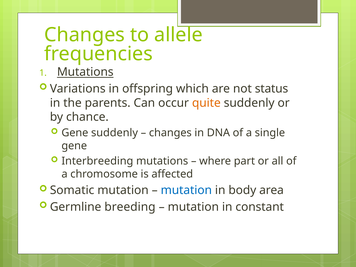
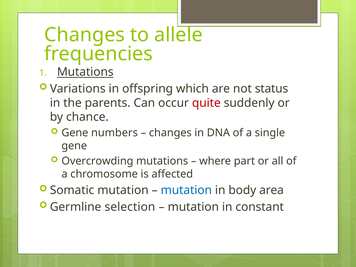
quite colour: orange -> red
Gene suddenly: suddenly -> numbers
Interbreeding: Interbreeding -> Overcrowding
breeding: breeding -> selection
